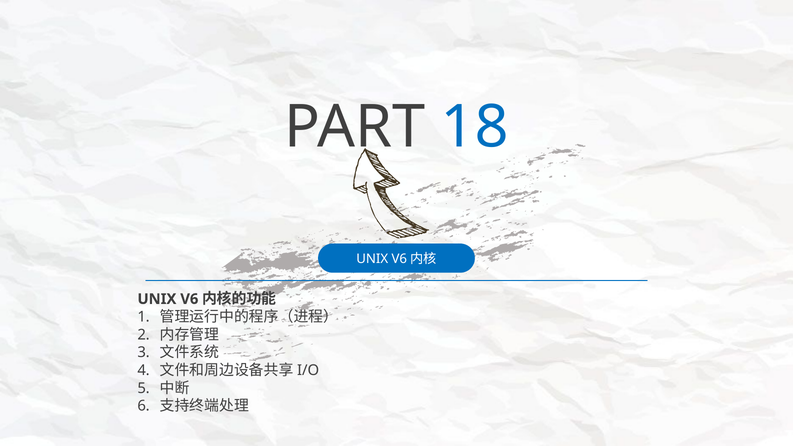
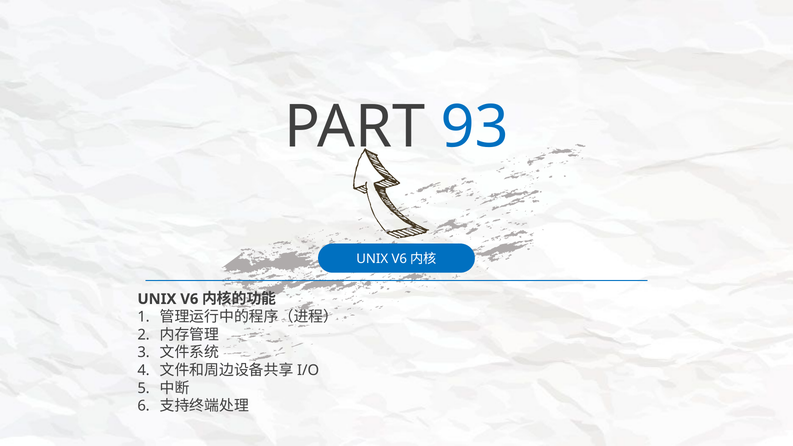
18: 18 -> 93
